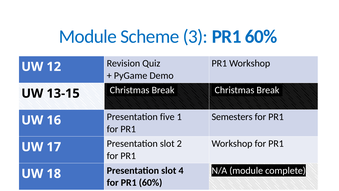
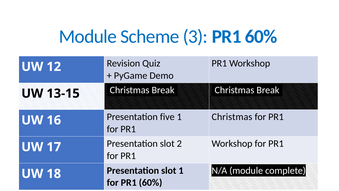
Semesters at (232, 117): Semesters -> Christmas
slot 4: 4 -> 1
